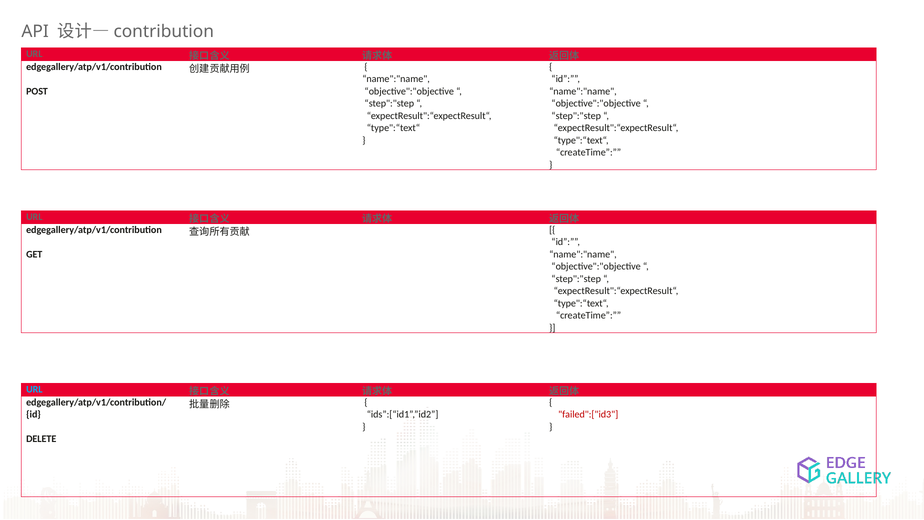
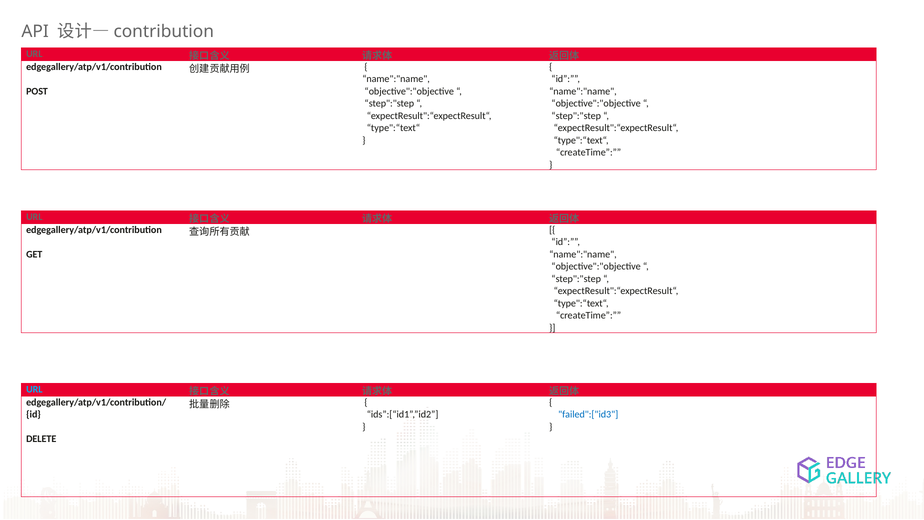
failed":["id3 colour: red -> blue
